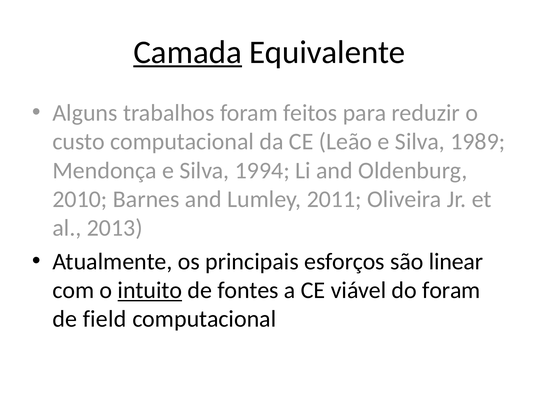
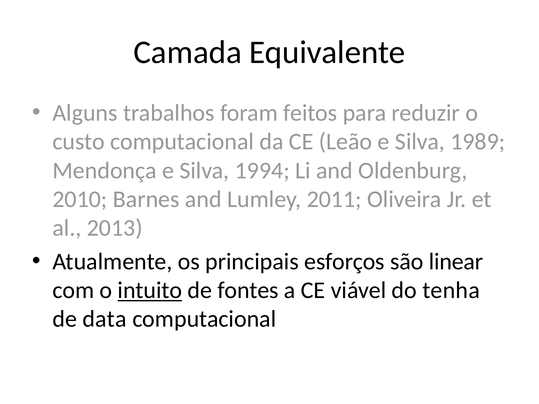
Camada underline: present -> none
do foram: foram -> tenha
field: field -> data
